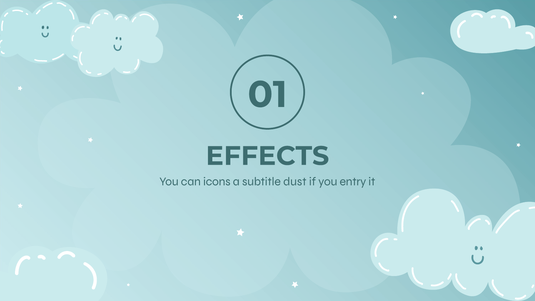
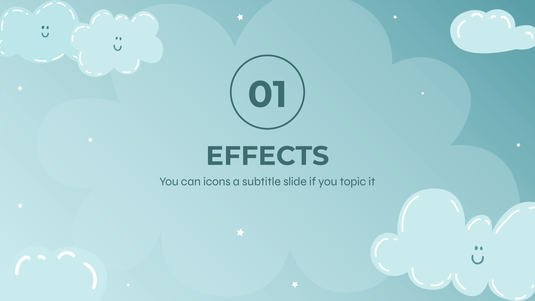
dust: dust -> slide
entry: entry -> topic
